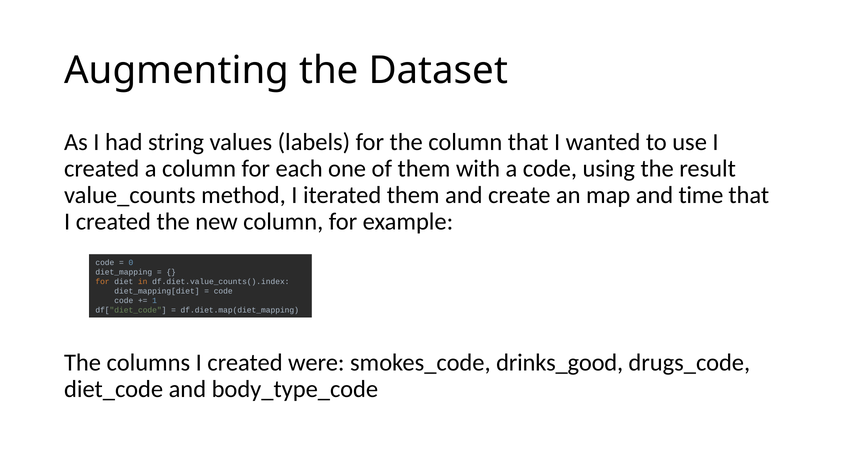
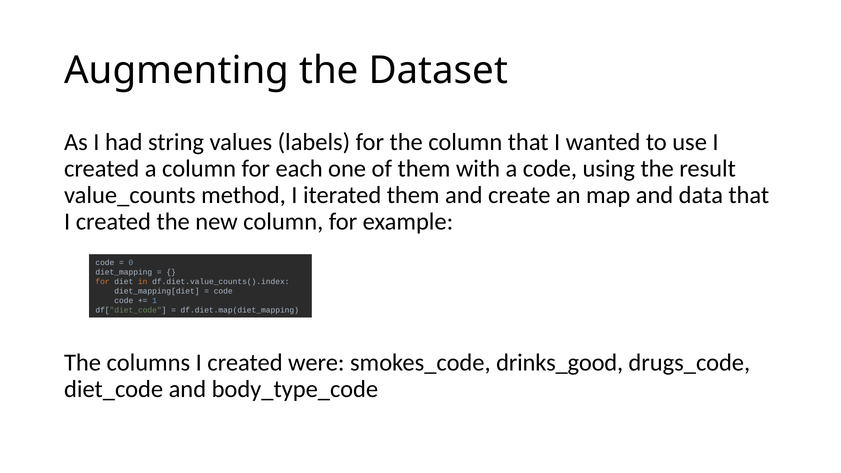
time: time -> data
